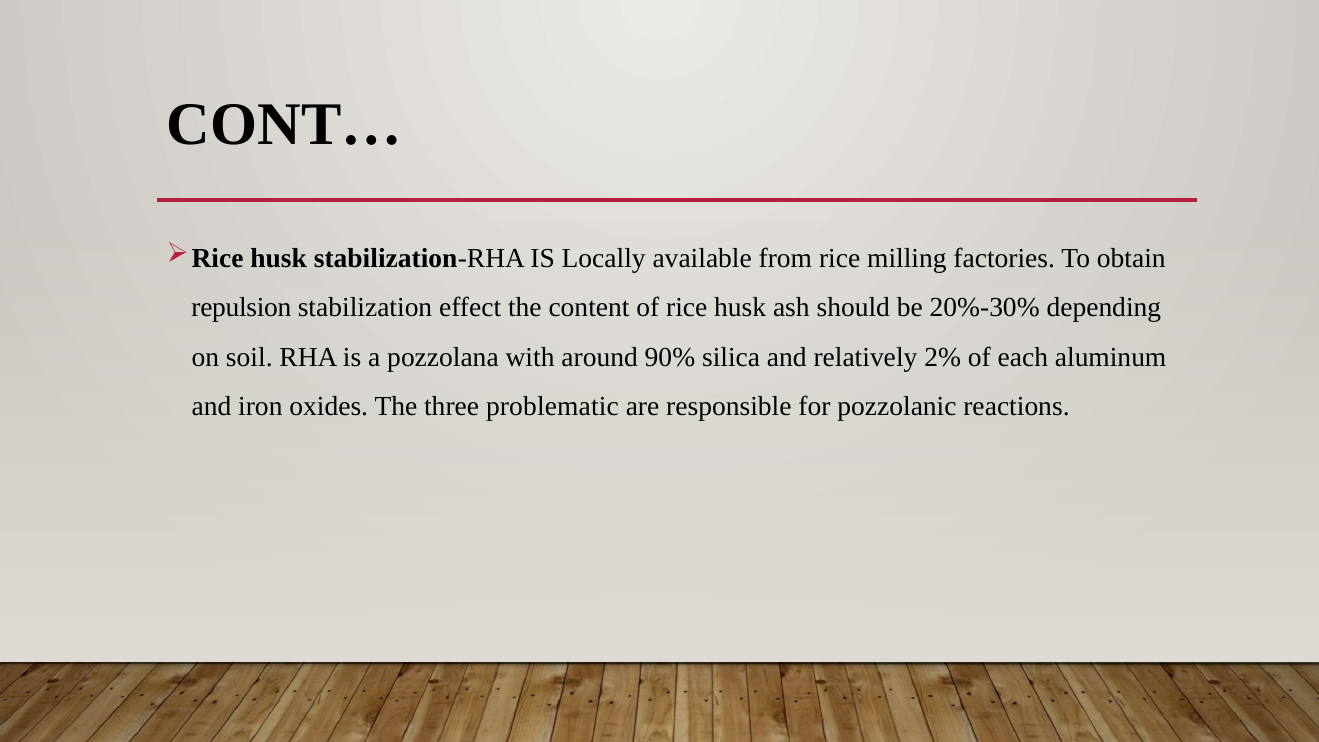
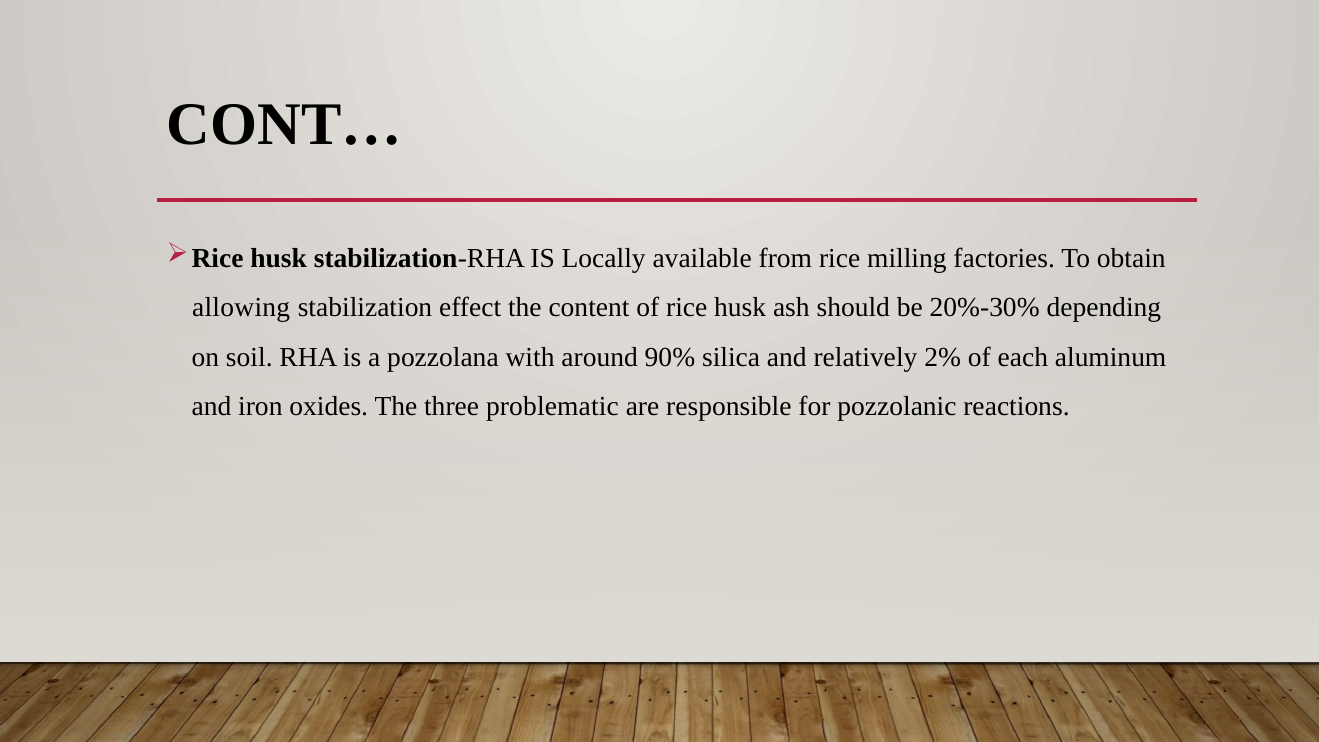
repulsion: repulsion -> allowing
